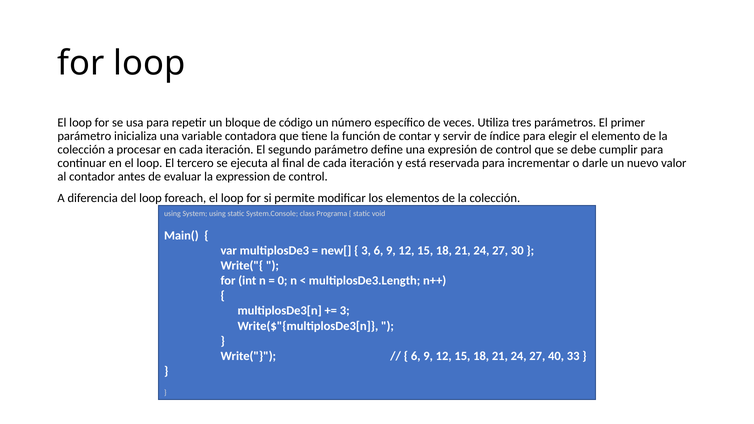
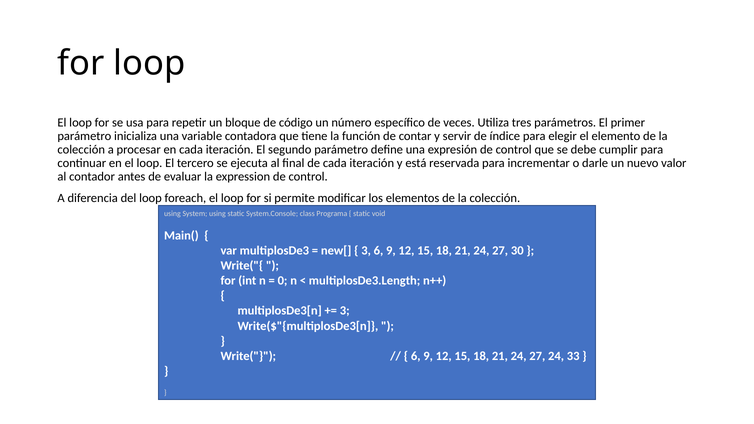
27 40: 40 -> 24
